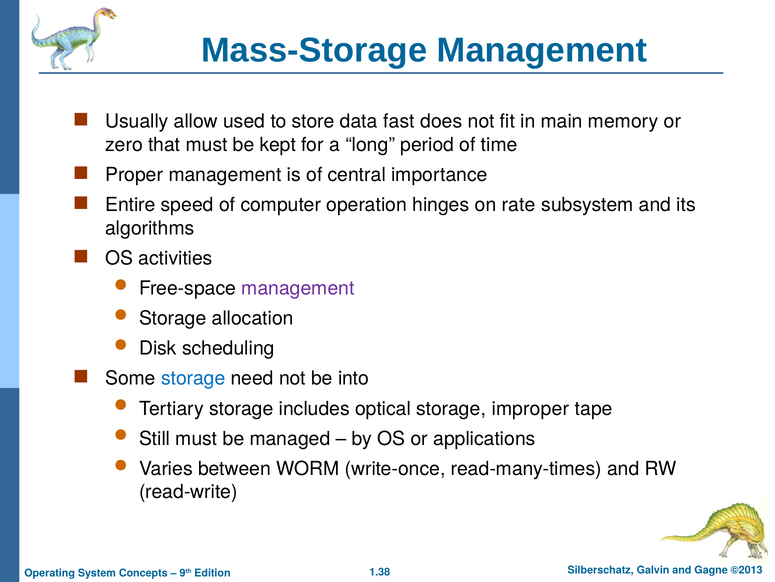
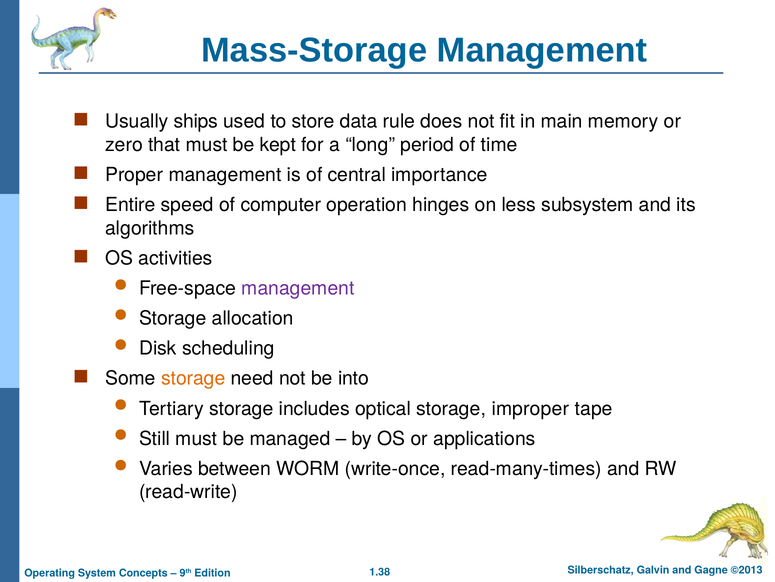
allow: allow -> ships
fast: fast -> rule
rate: rate -> less
storage at (193, 378) colour: blue -> orange
